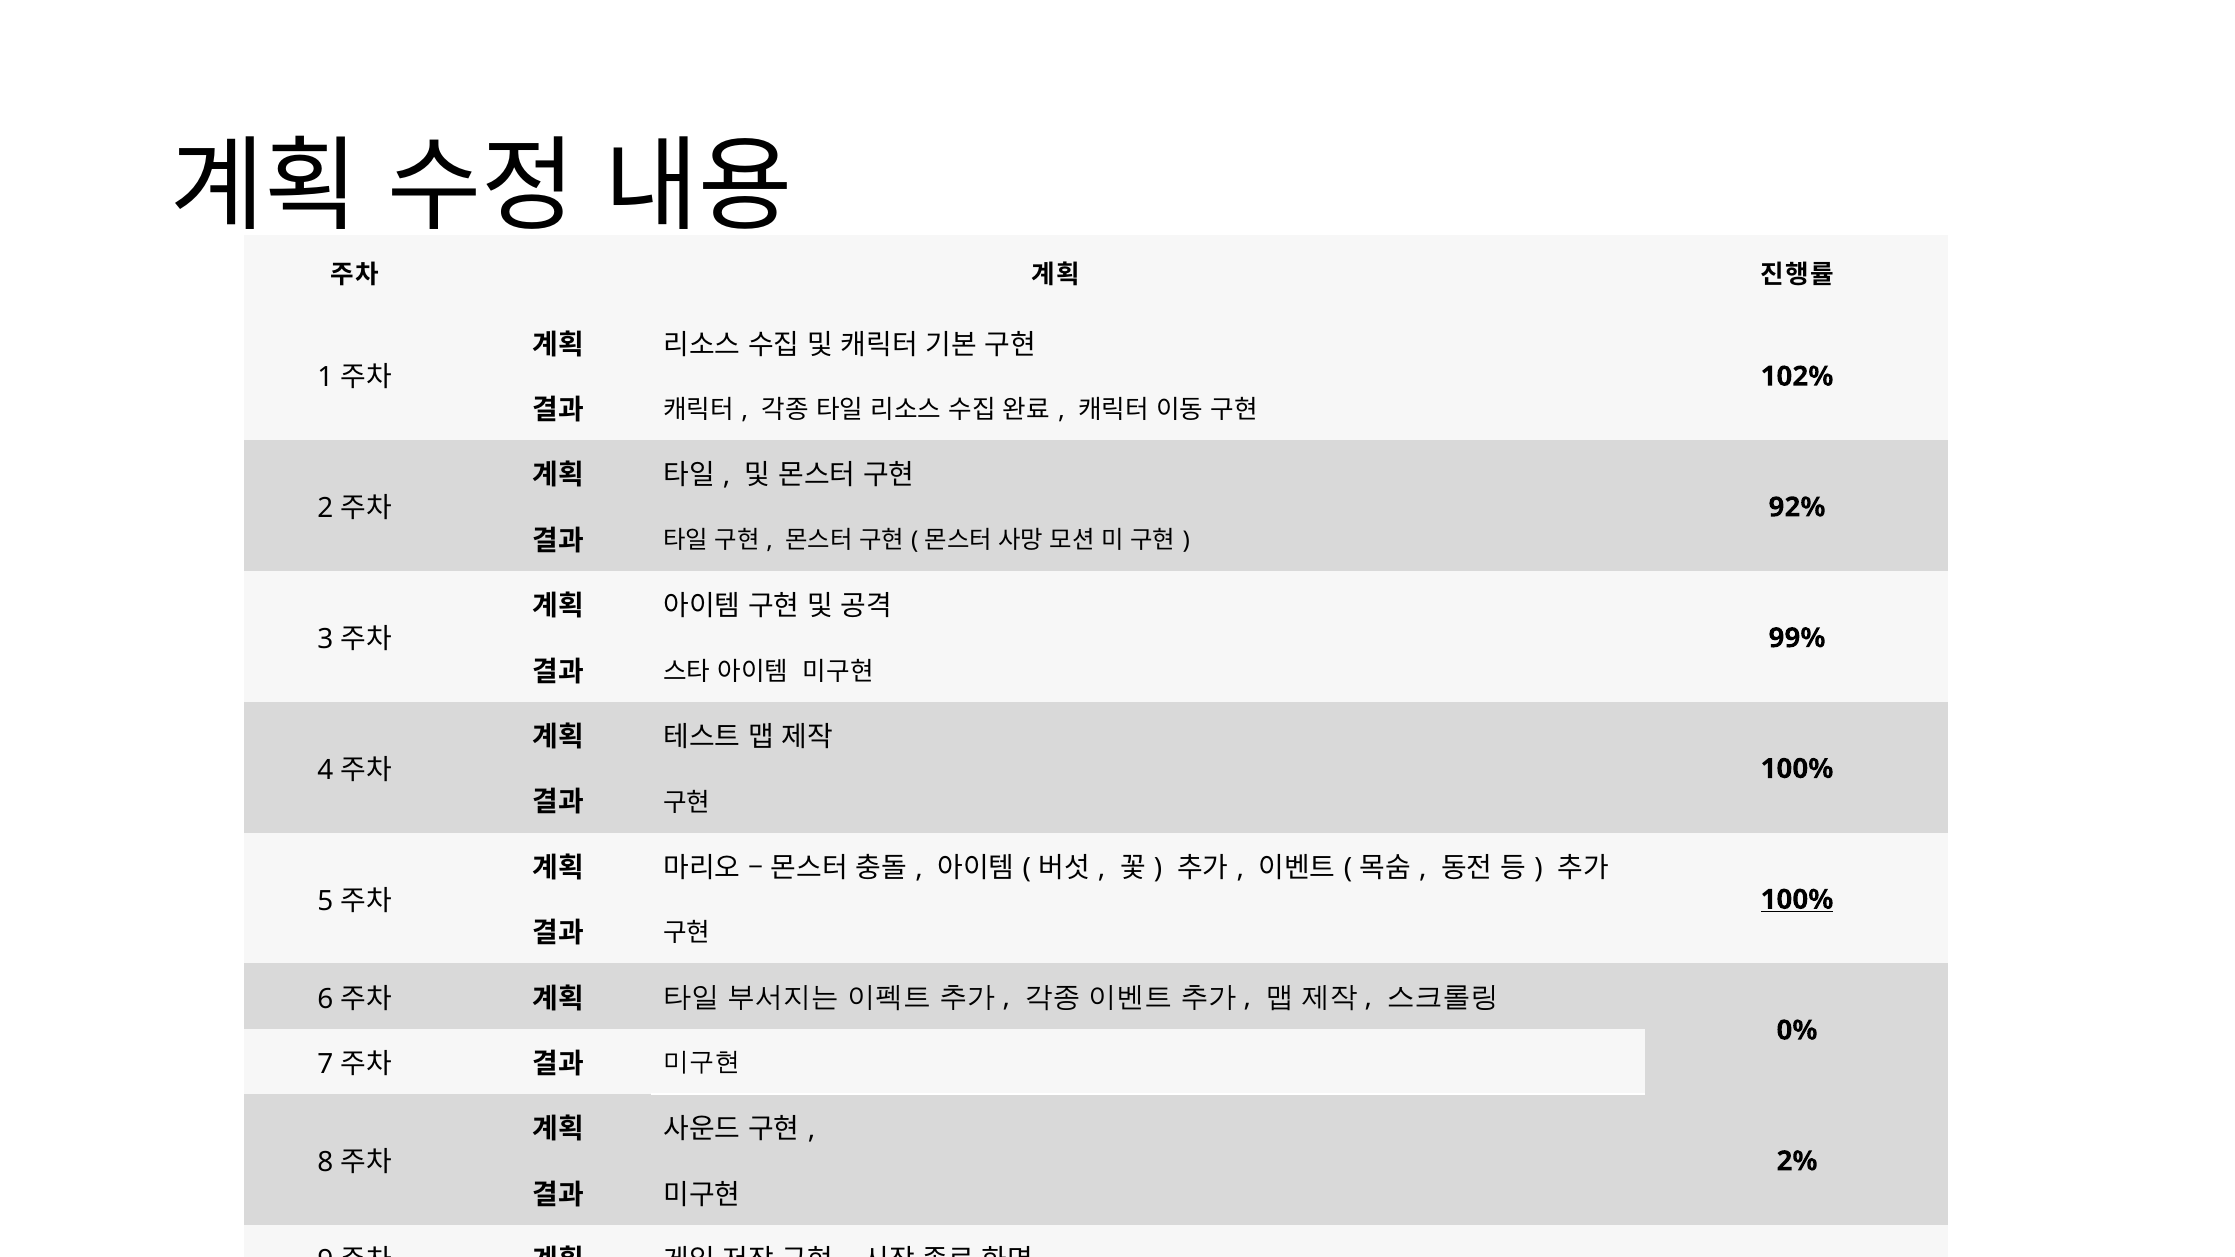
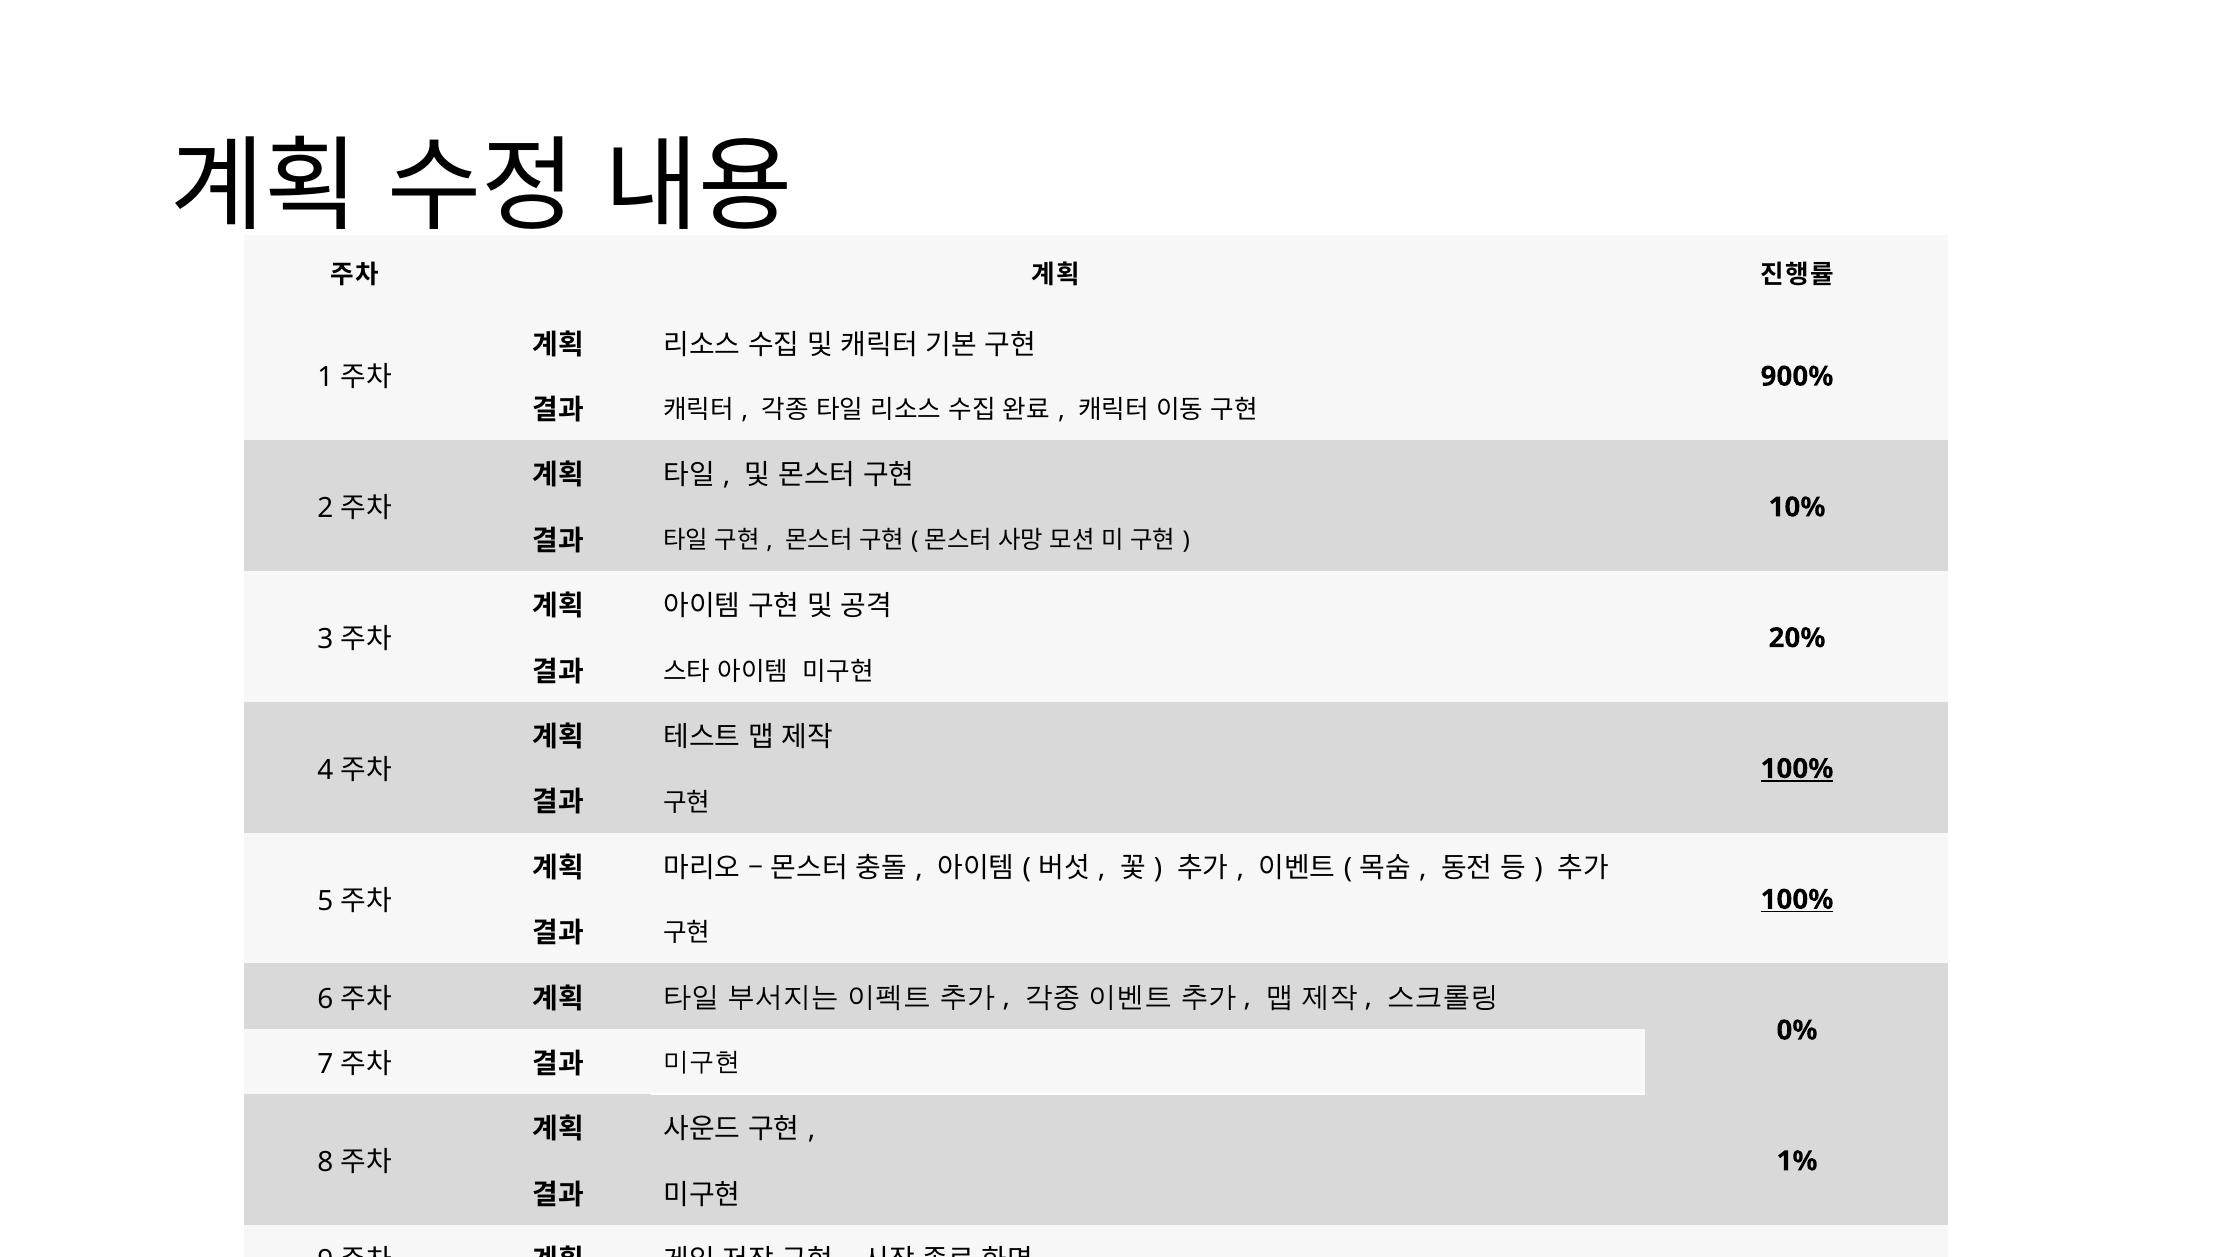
102%: 102% -> 900%
92%: 92% -> 10%
99%: 99% -> 20%
100% at (1797, 769) underline: none -> present
2%: 2% -> 1%
